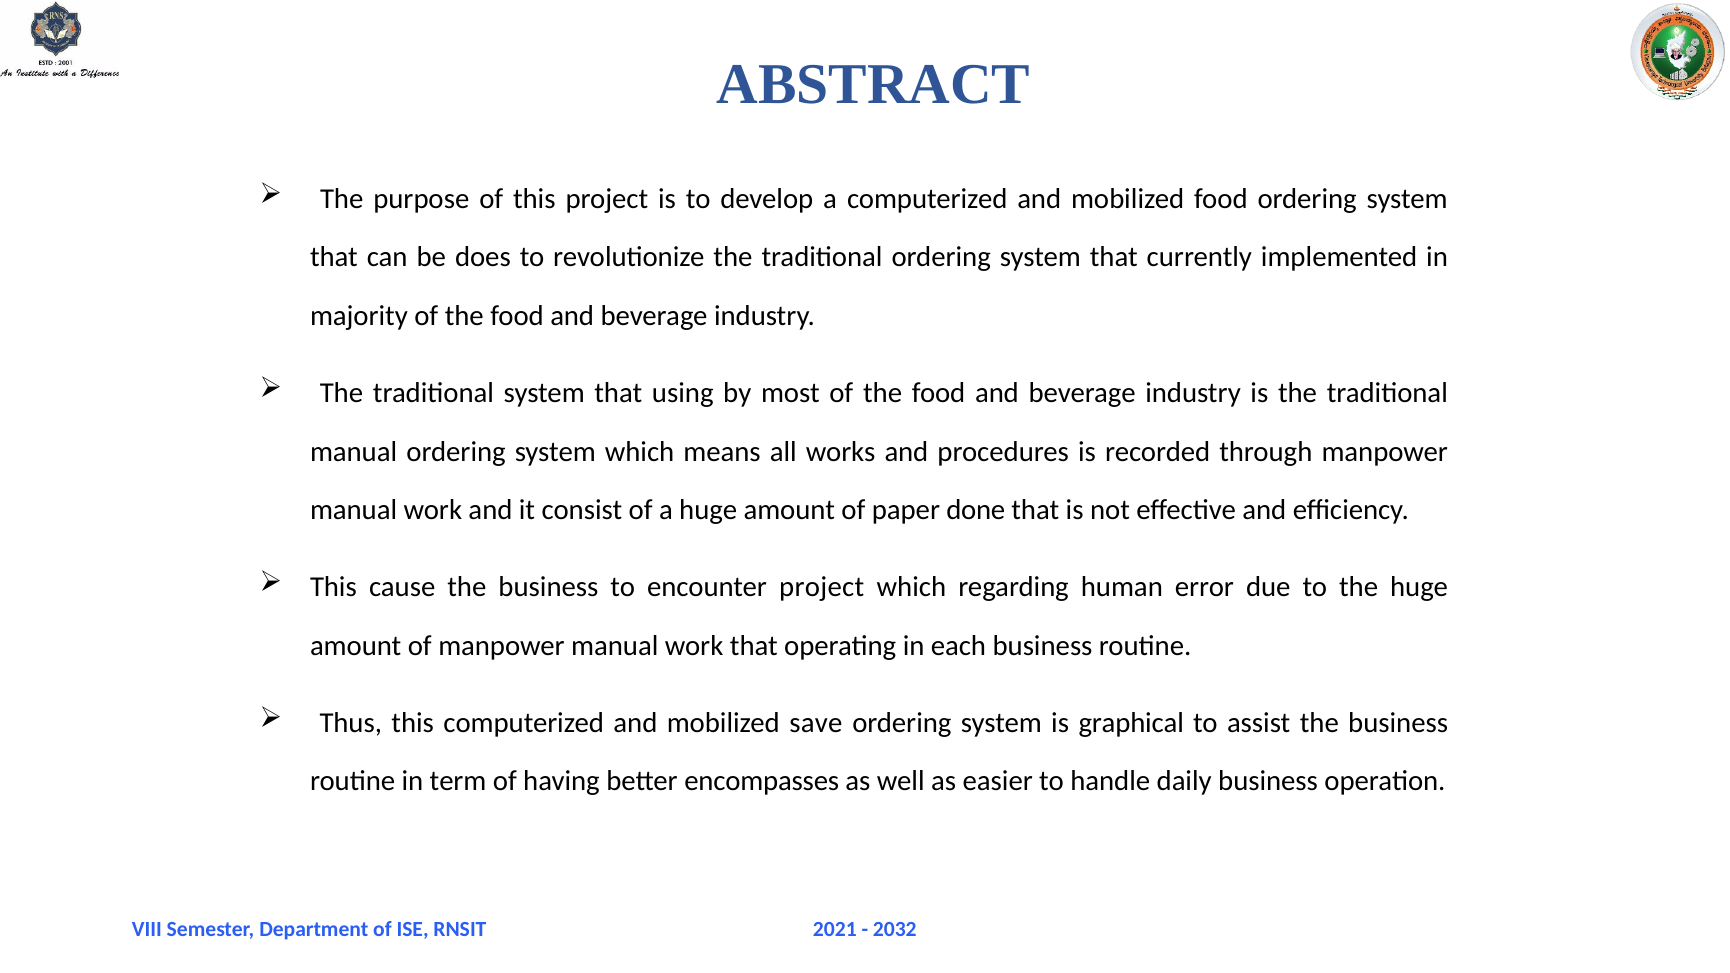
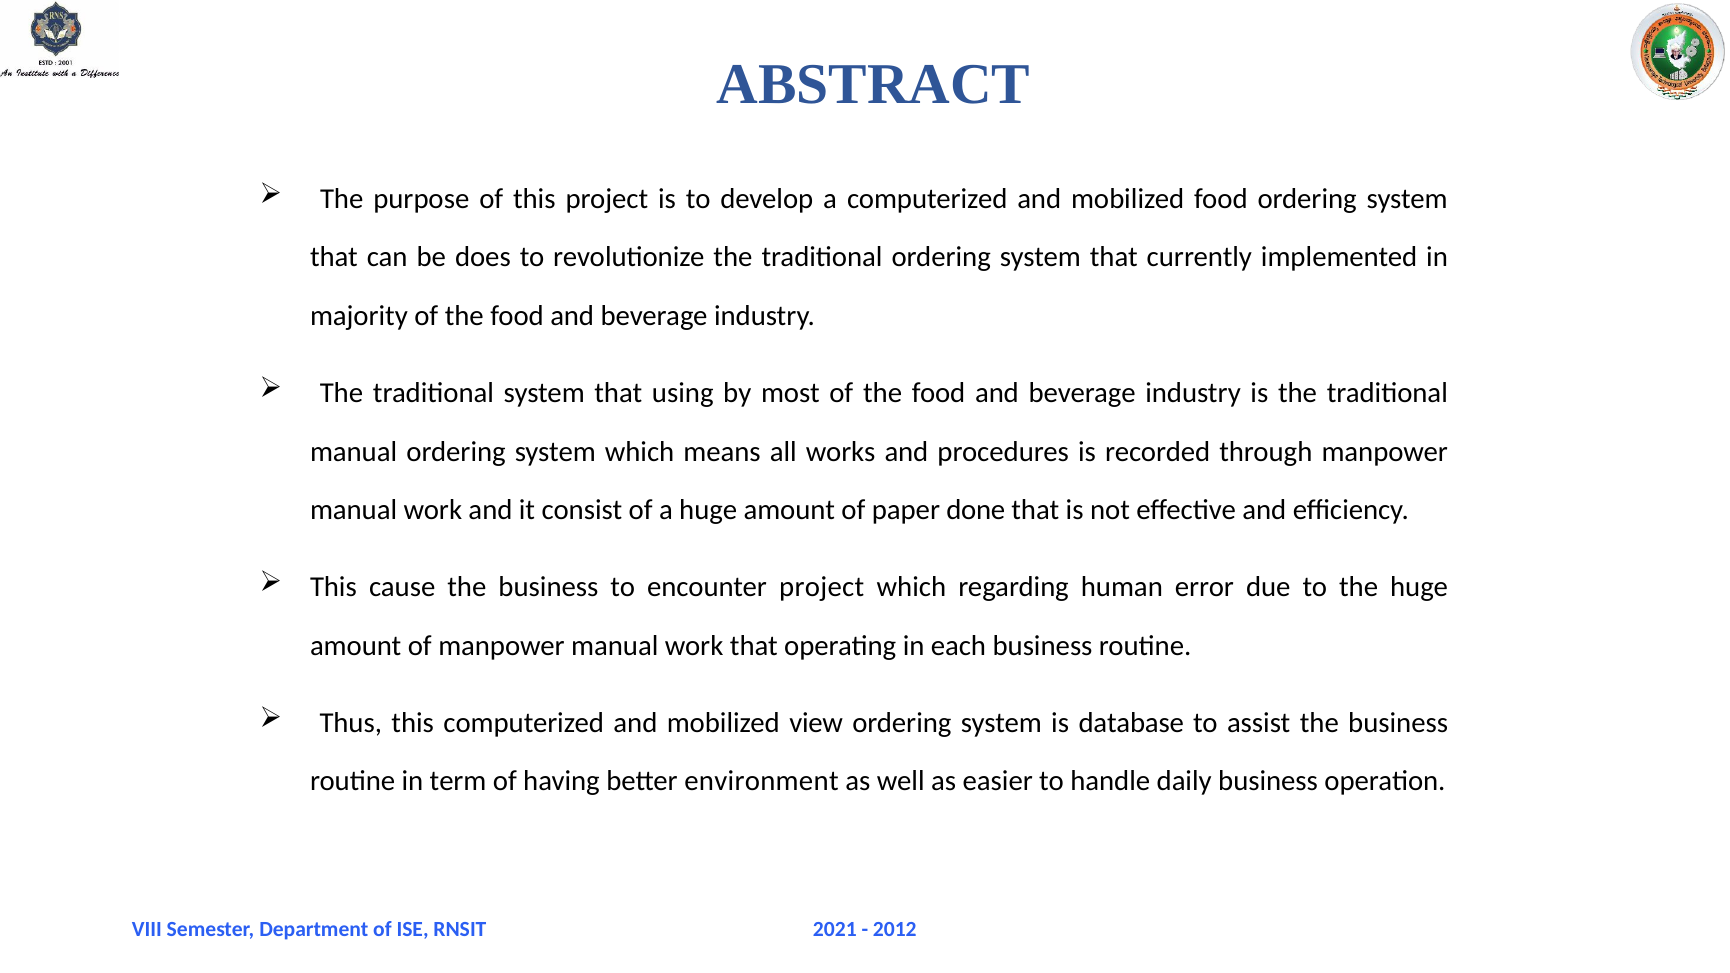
save: save -> view
graphical: graphical -> database
encompasses: encompasses -> environment
2032: 2032 -> 2012
